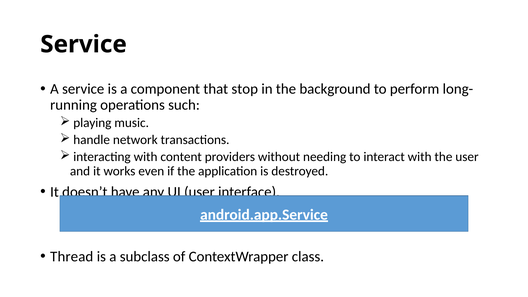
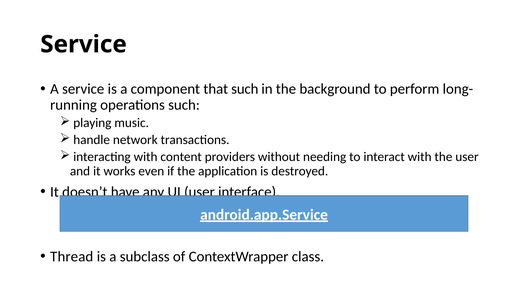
that stop: stop -> such
